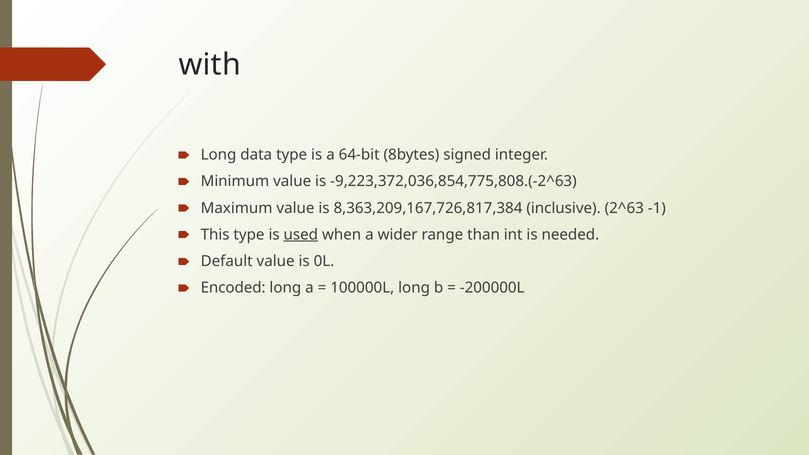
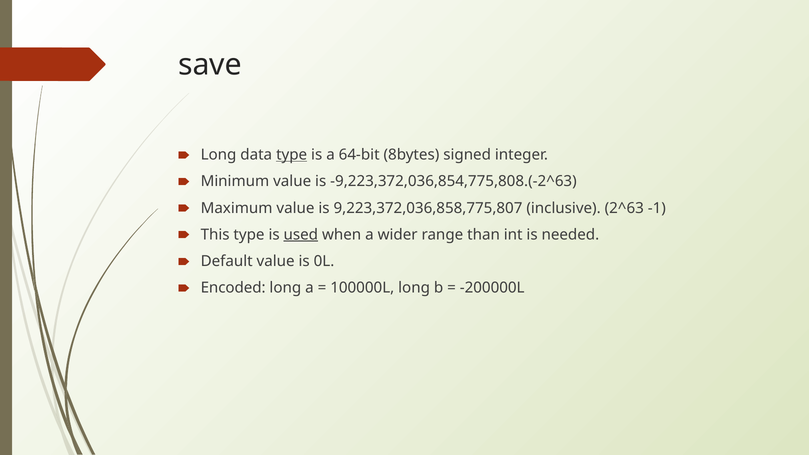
with: with -> save
type at (292, 155) underline: none -> present
8,363,209,167,726,817,384: 8,363,209,167,726,817,384 -> 9,223,372,036,858,775,807
